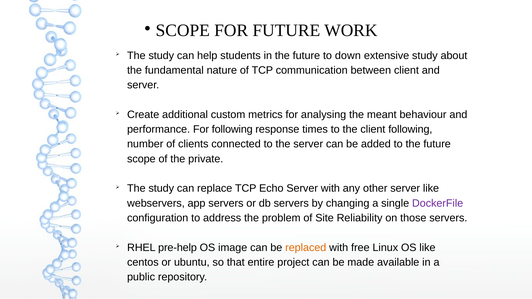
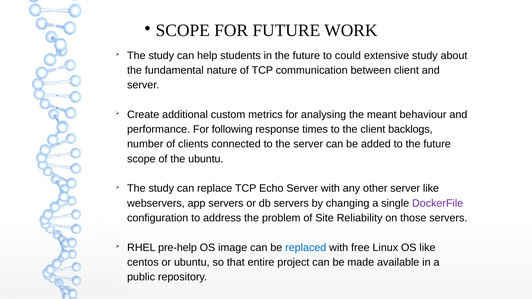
down: down -> could
client following: following -> backlogs
the private: private -> ubuntu
replaced colour: orange -> blue
